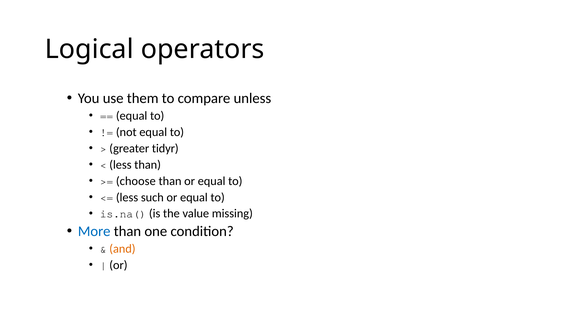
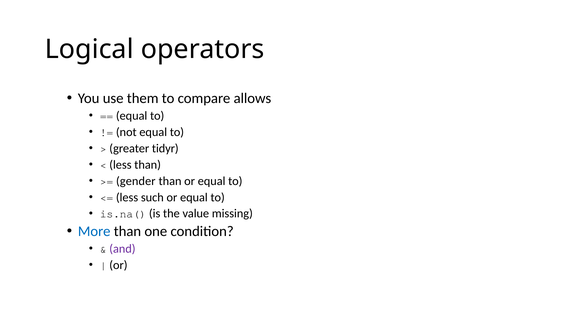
unless: unless -> allows
choose: choose -> gender
and colour: orange -> purple
